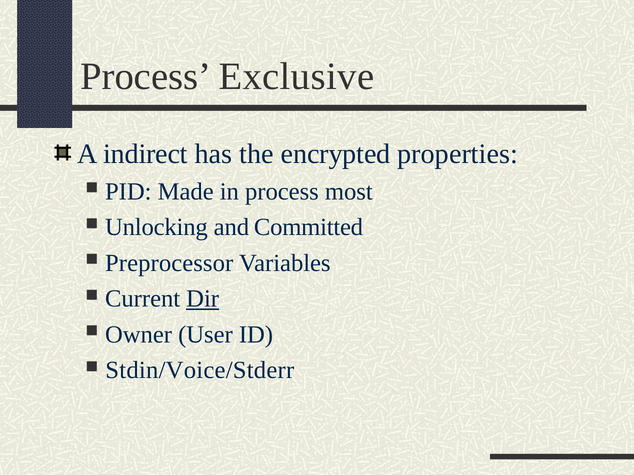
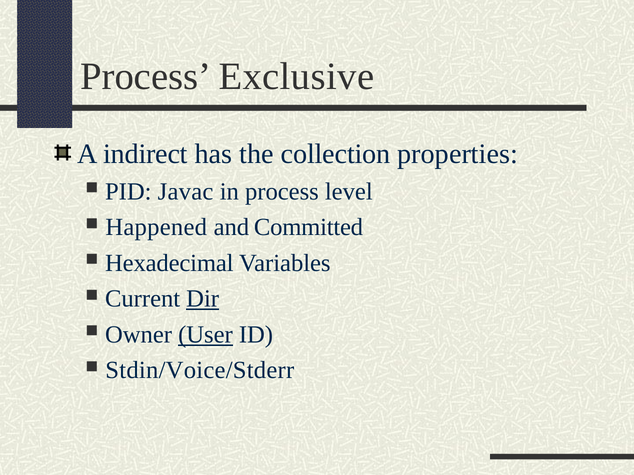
encrypted: encrypted -> collection
Made: Made -> Javac
most: most -> level
Unlocking: Unlocking -> Happened
Preprocessor: Preprocessor -> Hexadecimal
User underline: none -> present
